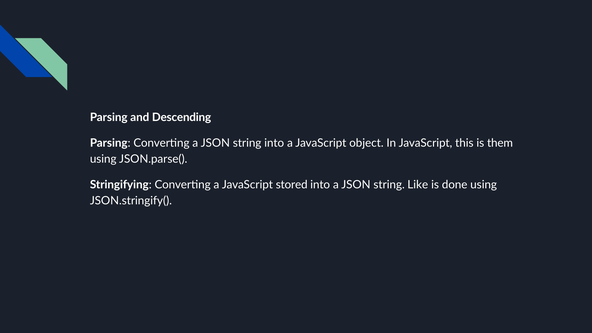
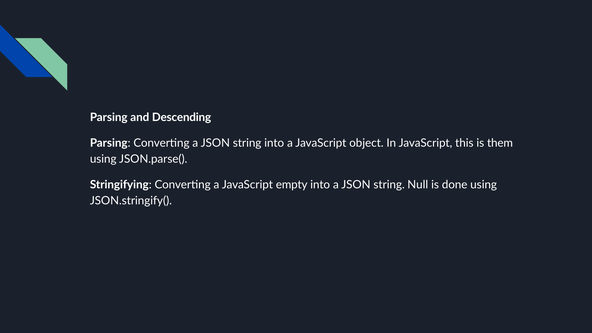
stored: stored -> empty
Like: Like -> Null
